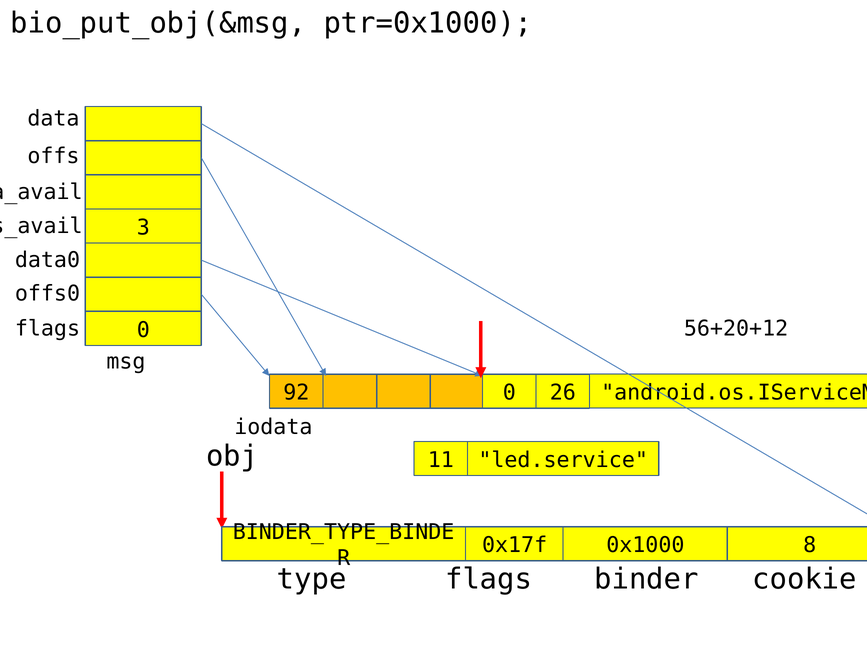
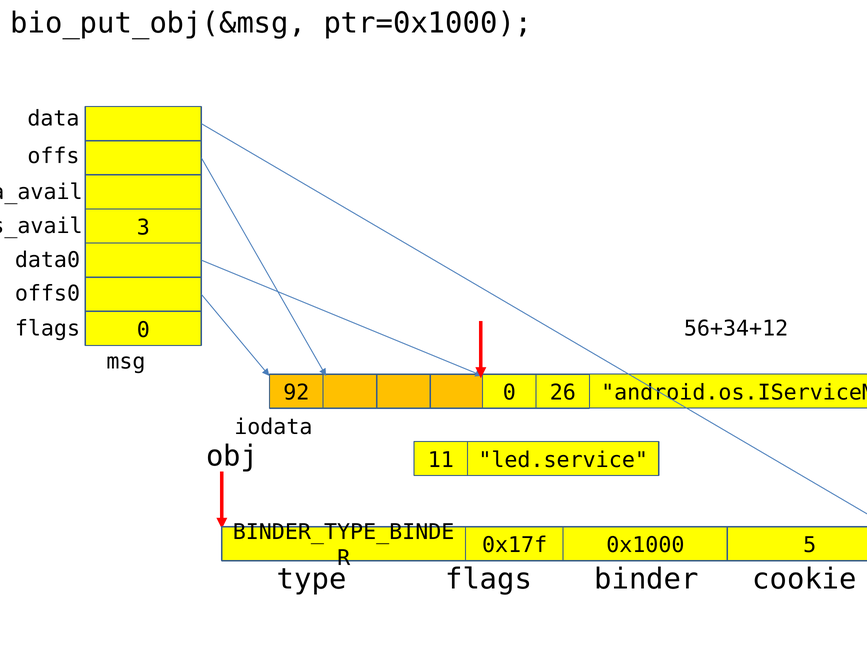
56+20+12: 56+20+12 -> 56+34+12
8: 8 -> 5
